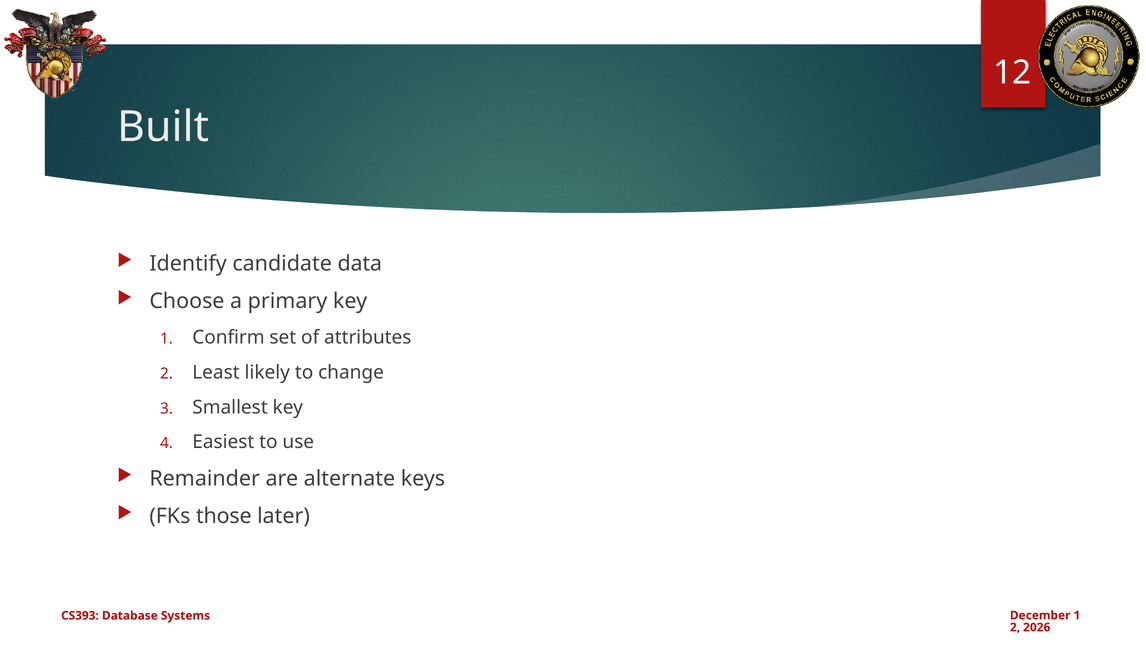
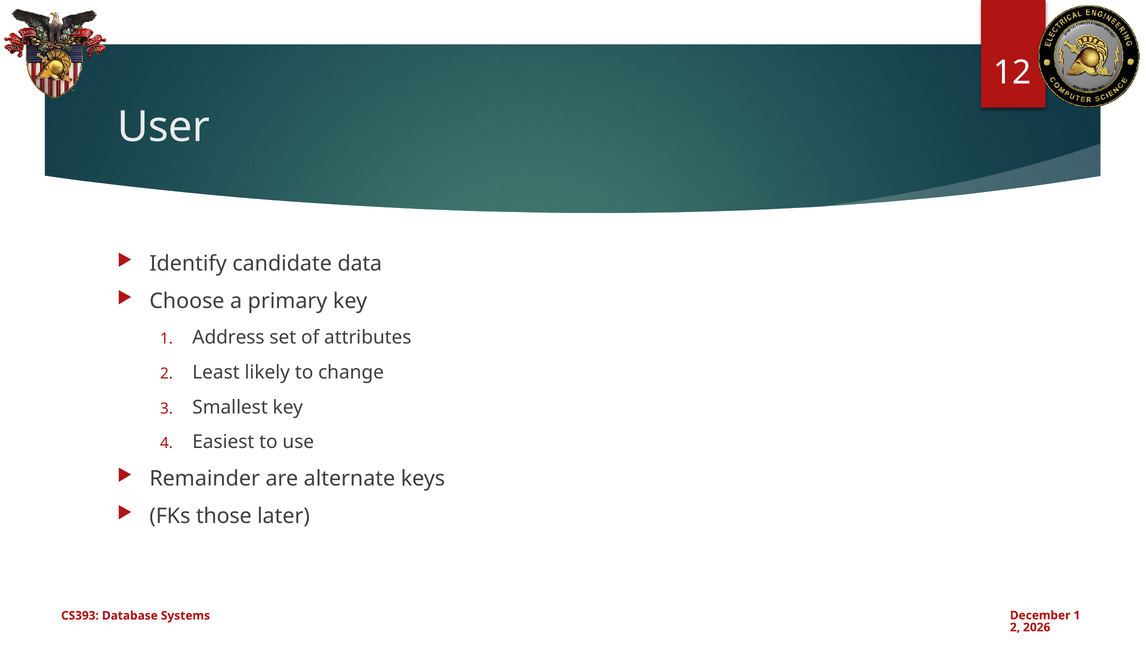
Built: Built -> User
Confirm: Confirm -> Address
